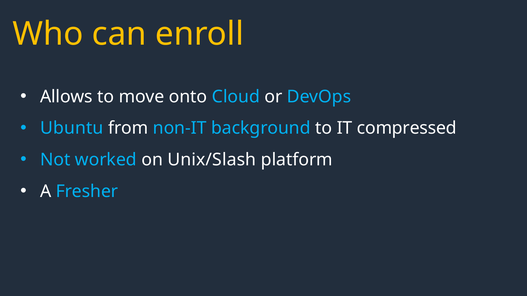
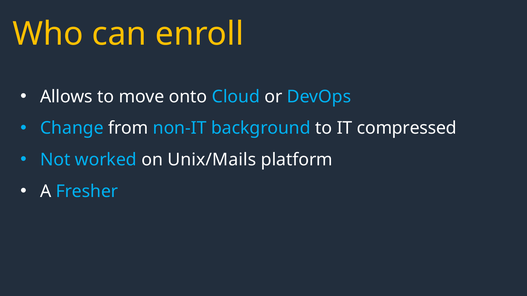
Ubuntu: Ubuntu -> Change
Unix/Slash: Unix/Slash -> Unix/Mails
